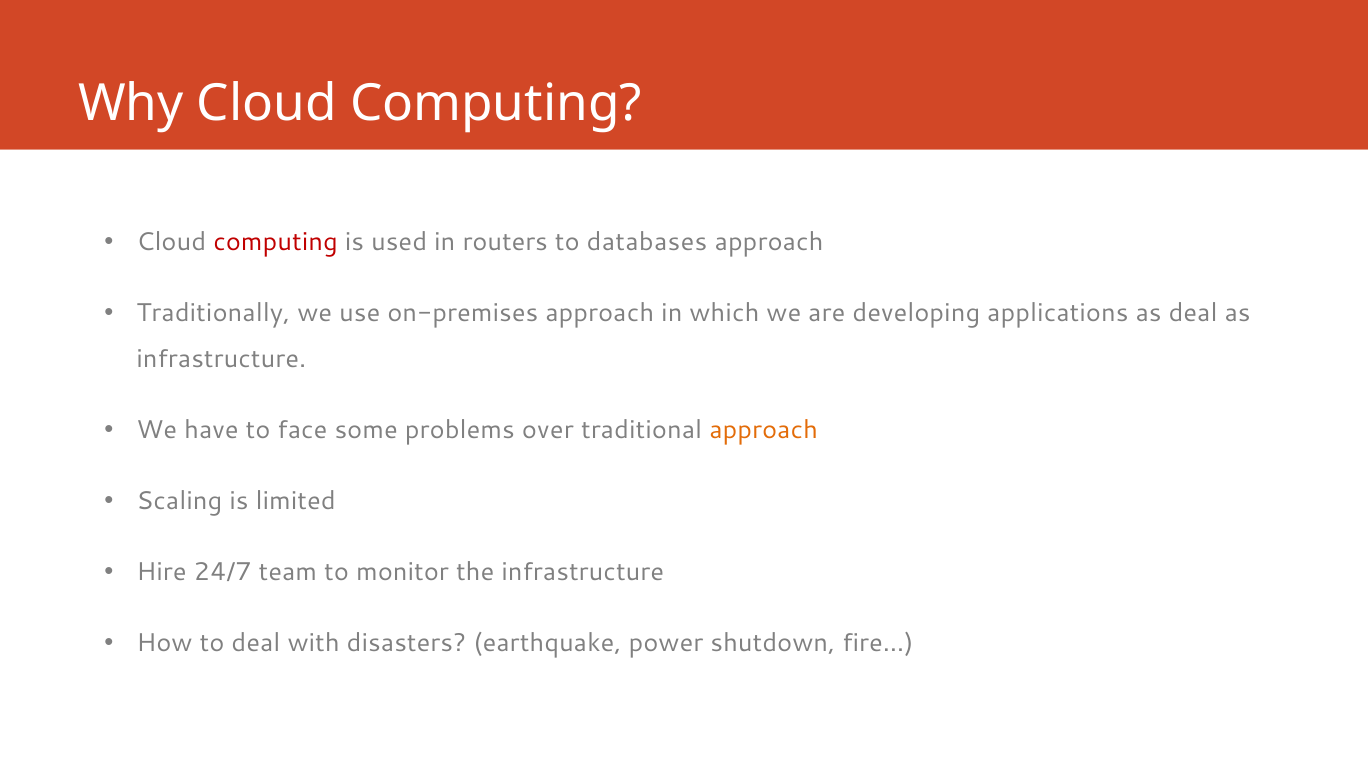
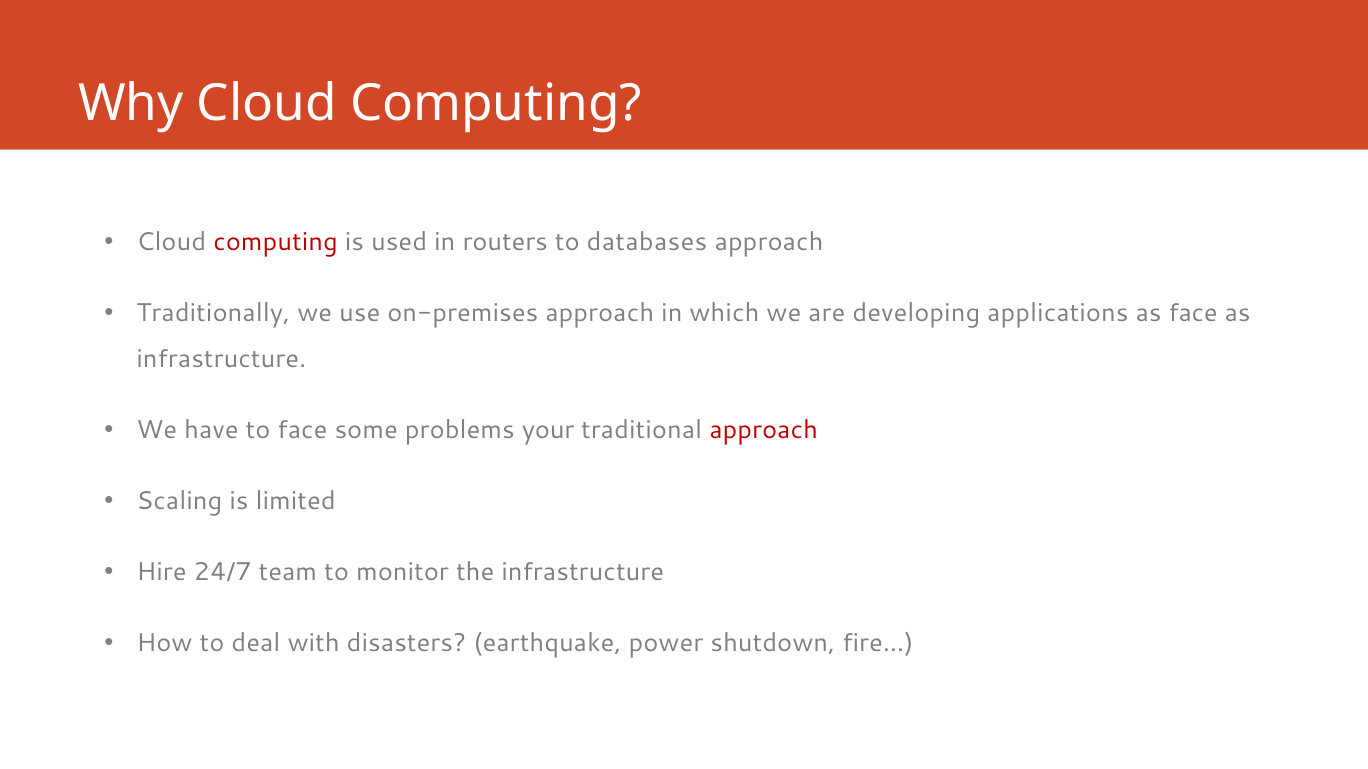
as deal: deal -> face
over: over -> your
approach at (764, 431) colour: orange -> red
